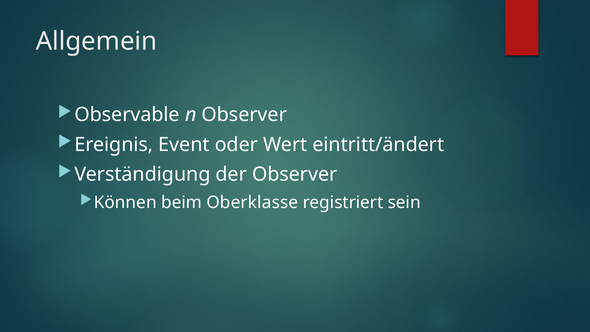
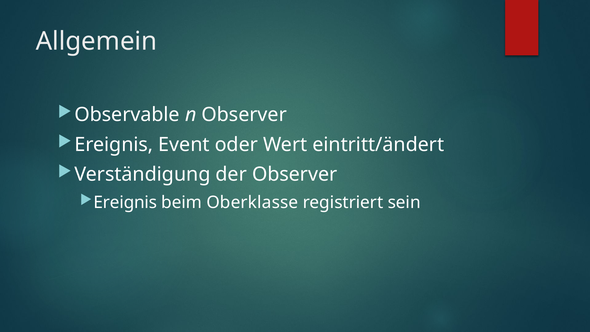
Können at (125, 202): Können -> Ereignis
